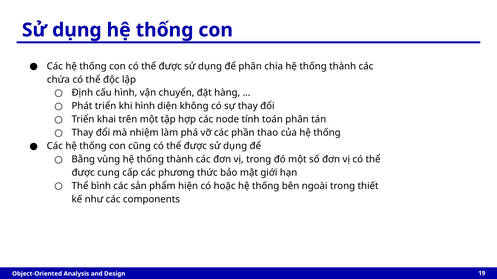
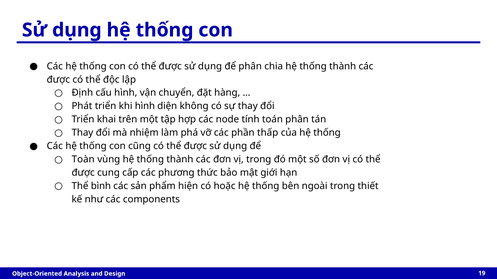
chứa at (58, 80): chứa -> được
thao: thao -> thấp
Bằng: Bằng -> Toàn
